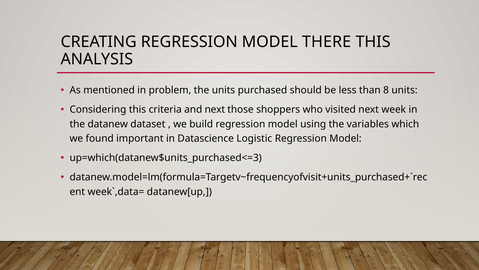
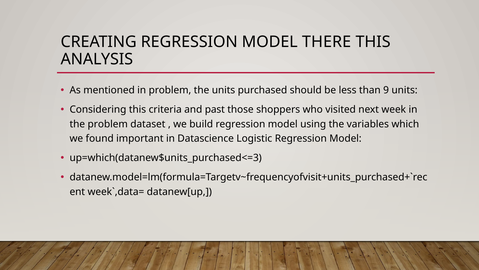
8: 8 -> 9
and next: next -> past
the datanew: datanew -> problem
